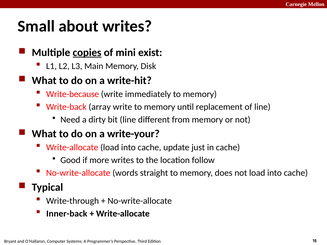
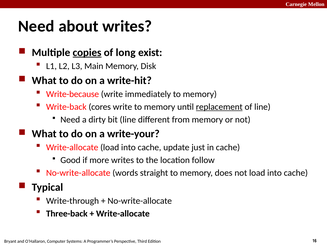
Small at (36, 26): Small -> Need
mini: mini -> long
array: array -> cores
replacement underline: none -> present
Inner-back: Inner-back -> Three-back
